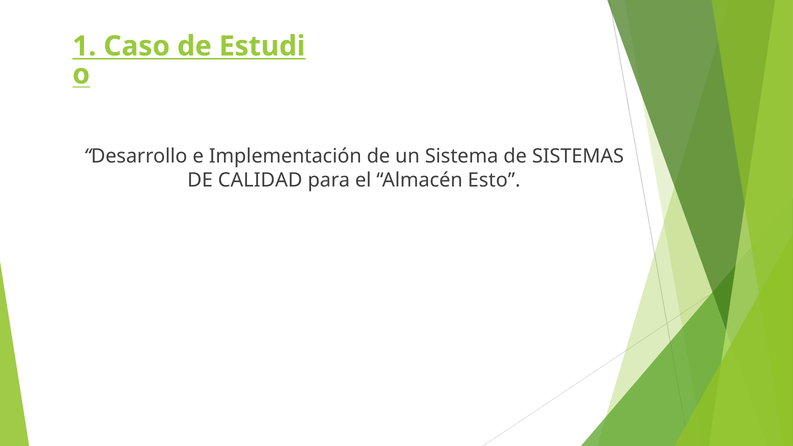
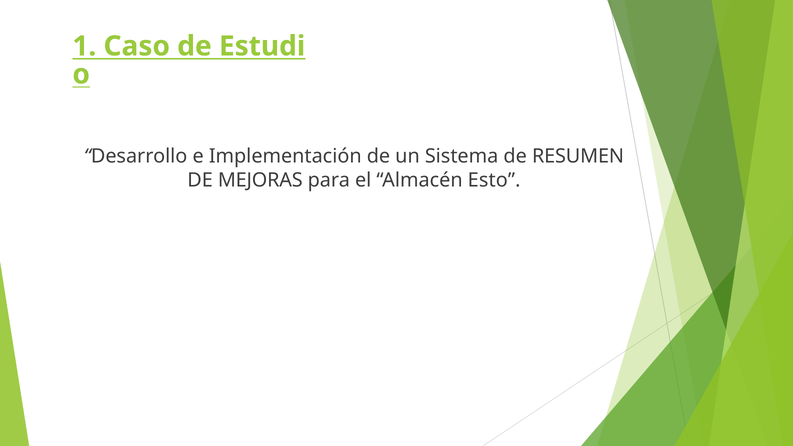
SISTEMAS: SISTEMAS -> RESUMEN
CALIDAD: CALIDAD -> MEJORAS
